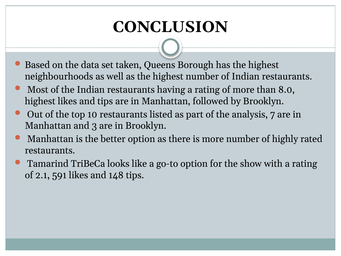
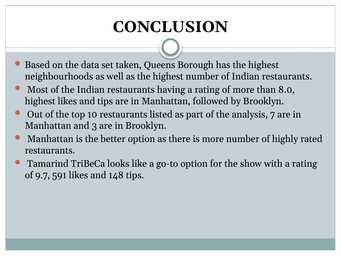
2.1: 2.1 -> 9.7
